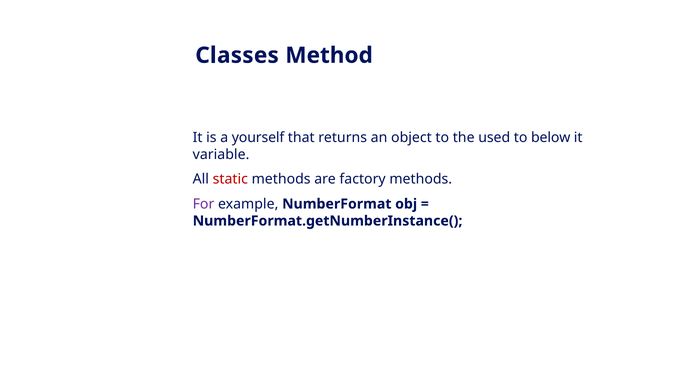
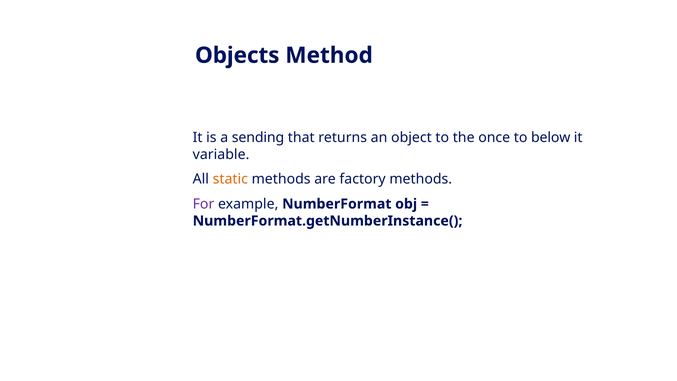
Classes: Classes -> Objects
yourself: yourself -> sending
used: used -> once
static colour: red -> orange
